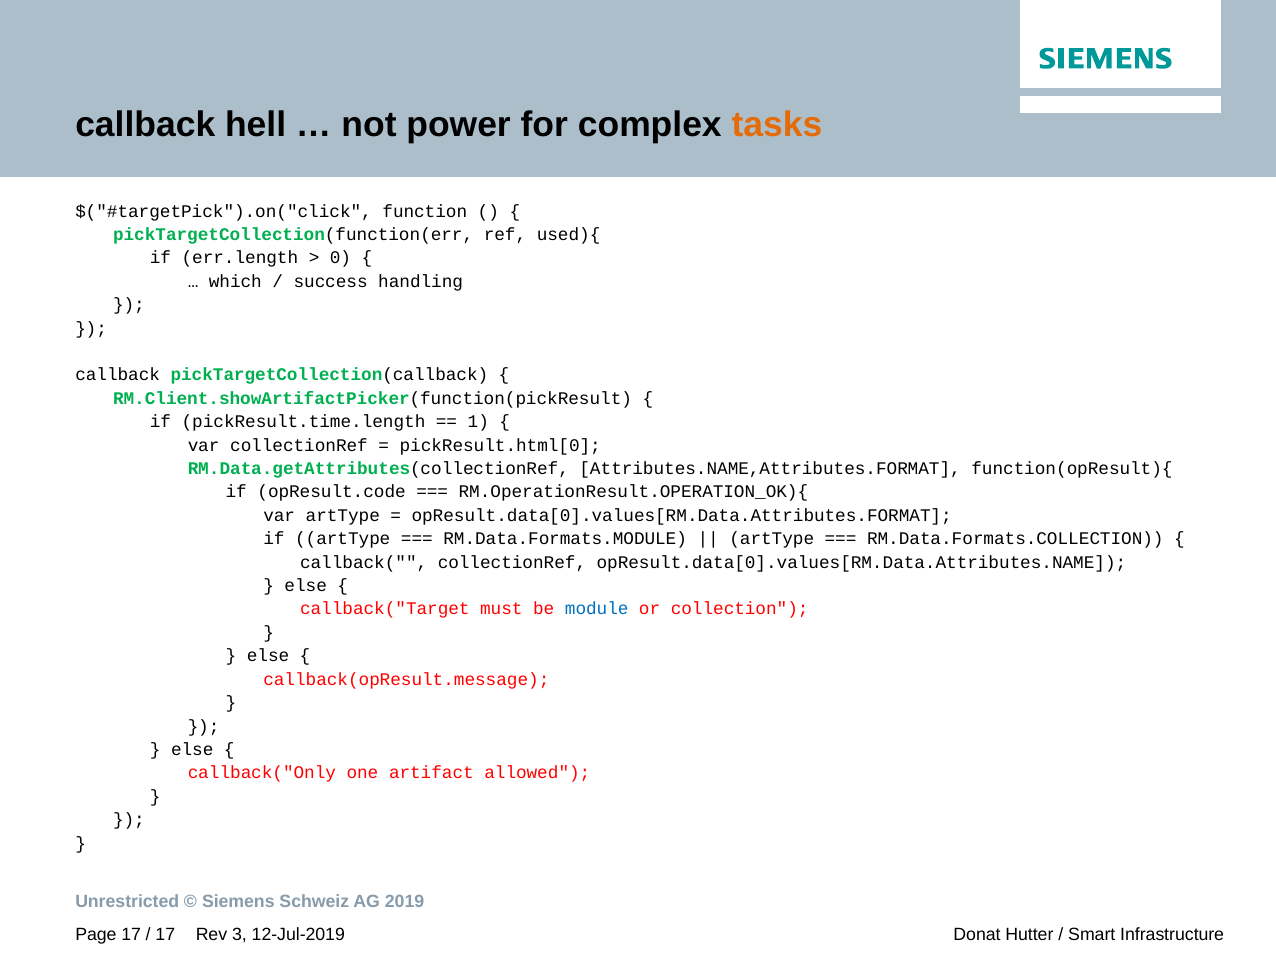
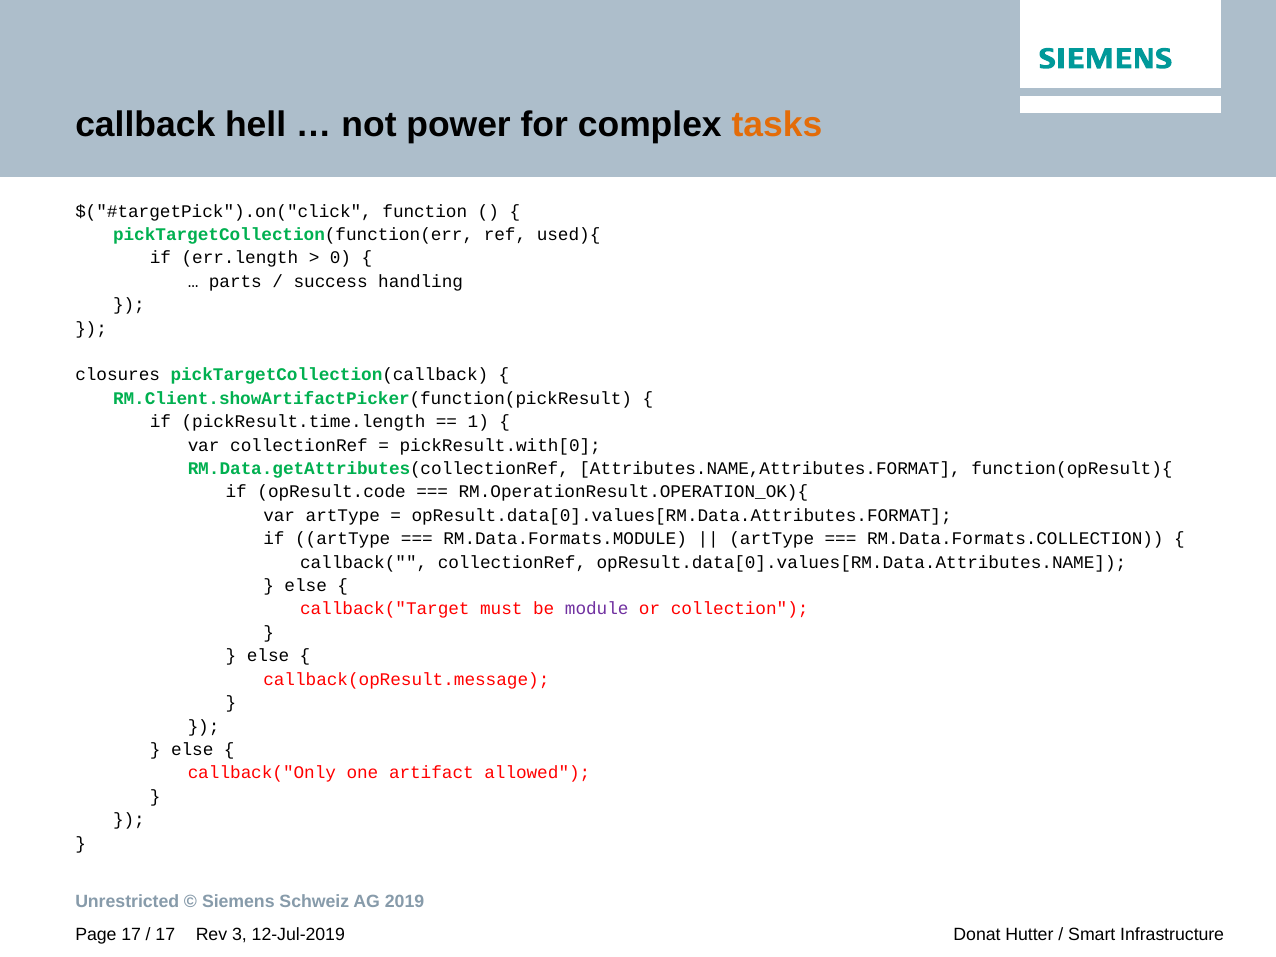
which: which -> parts
callback at (118, 375): callback -> closures
pickResult.html[0: pickResult.html[0 -> pickResult.with[0
module colour: blue -> purple
